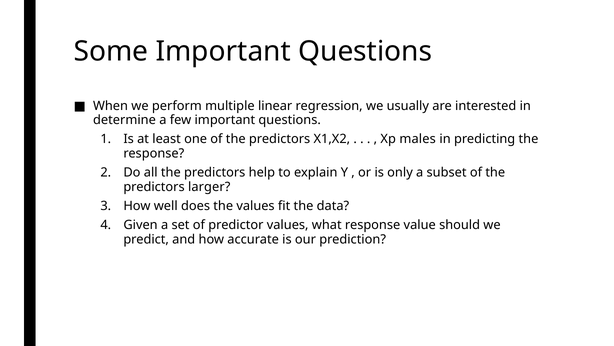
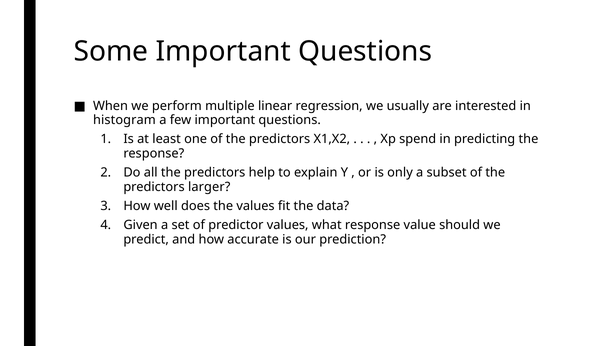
determine: determine -> histogram
males: males -> spend
